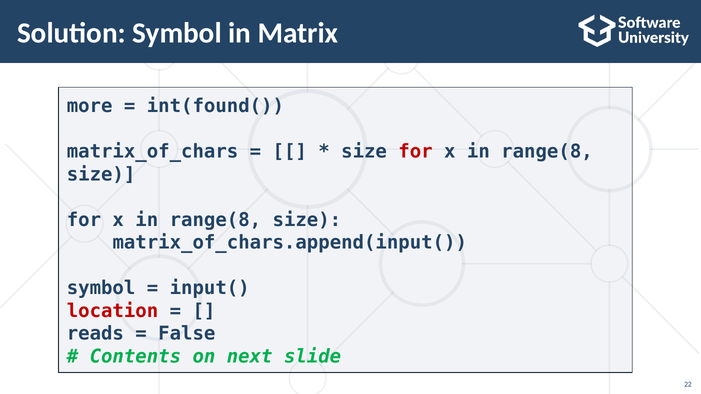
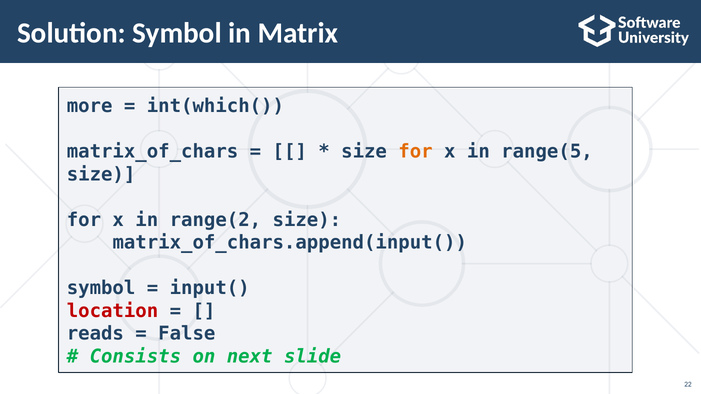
int(found(: int(found( -> int(which(
for at (415, 152) colour: red -> orange
range(8 at (547, 152): range(8 -> range(5
range(8 at (215, 220): range(8 -> range(2
Contents: Contents -> Consists
